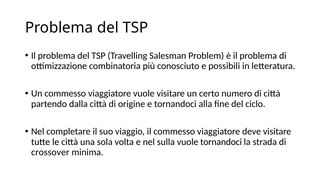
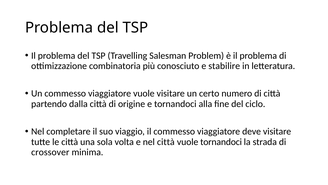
possibili: possibili -> stabilire
nel sulla: sulla -> città
